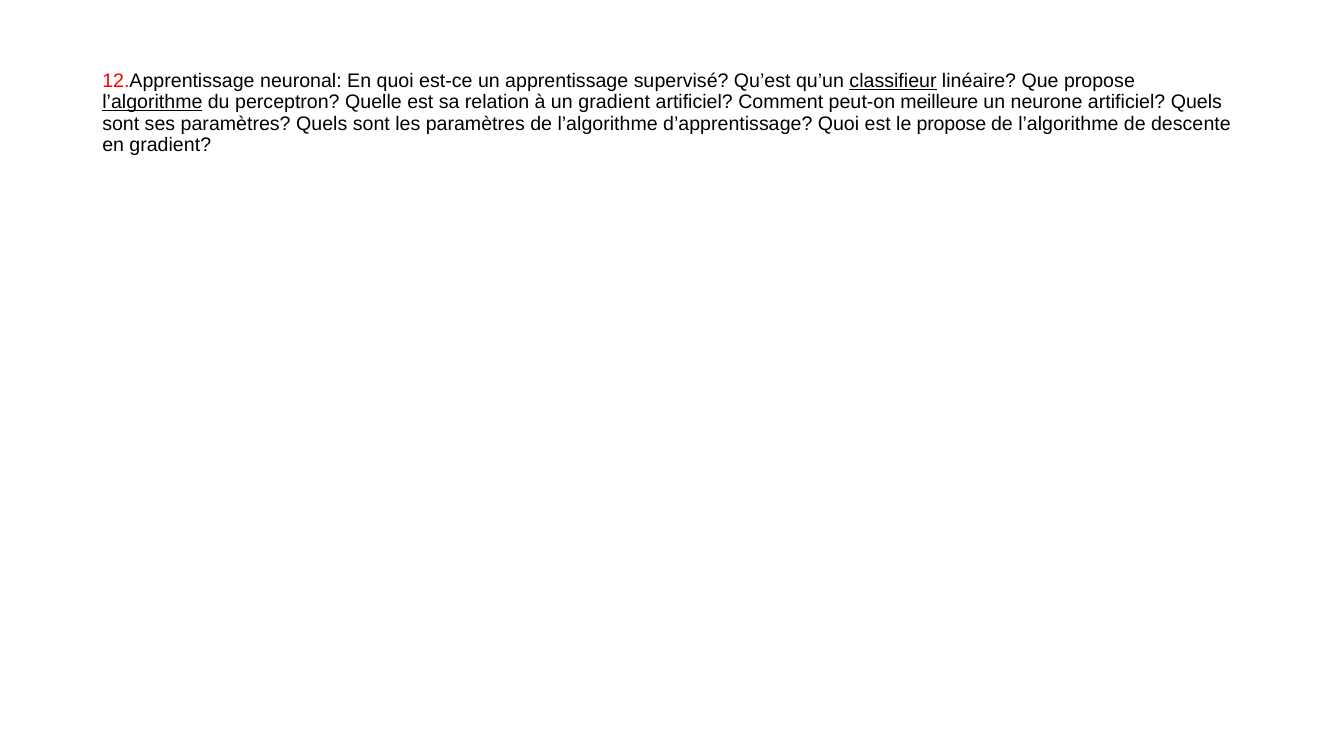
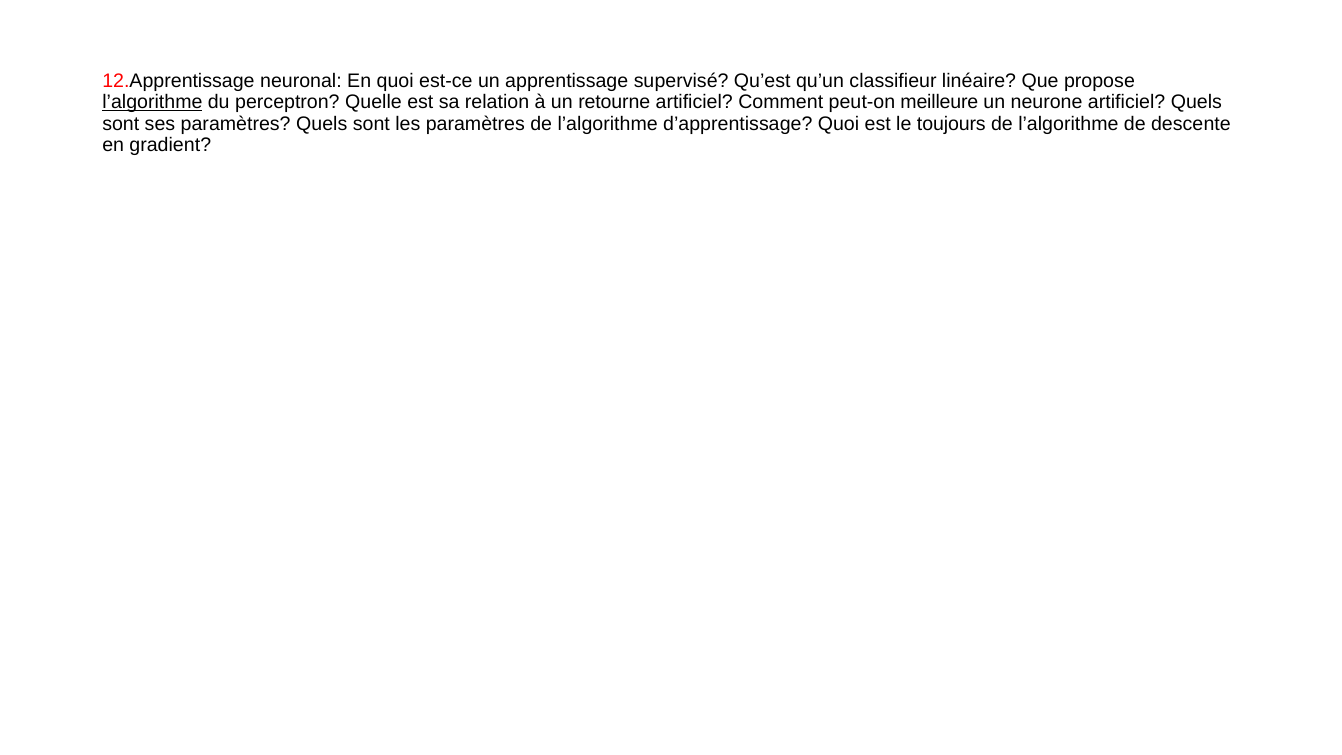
classifieur underline: present -> none
un gradient: gradient -> retourne
le propose: propose -> toujours
